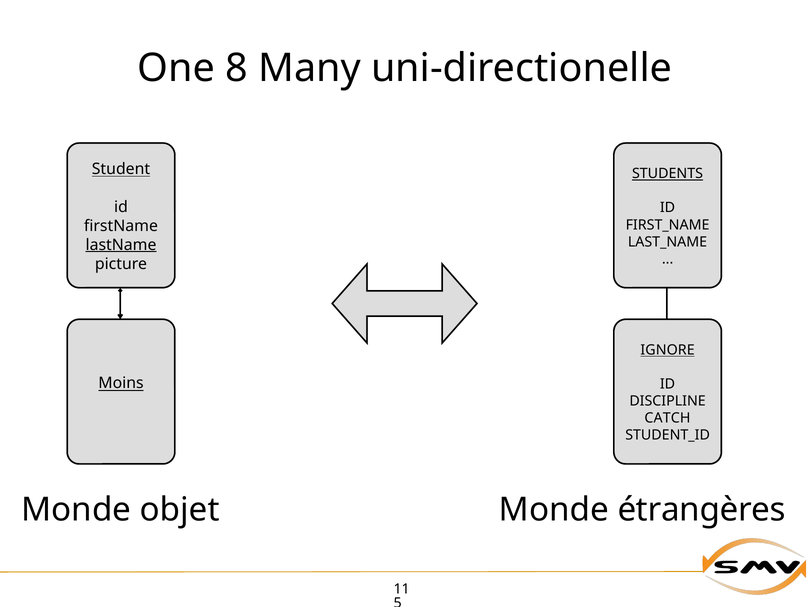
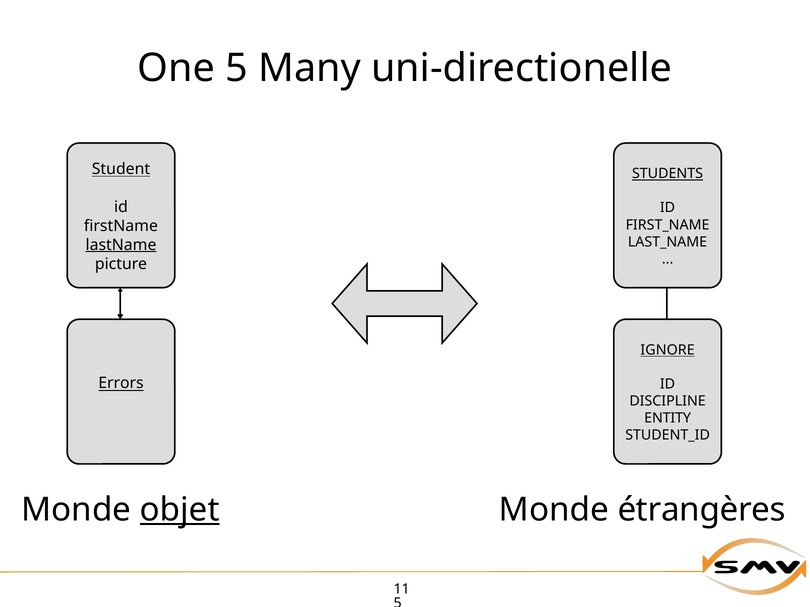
One 8: 8 -> 5
Moins: Moins -> Errors
CATCH: CATCH -> ENTITY
objet underline: none -> present
